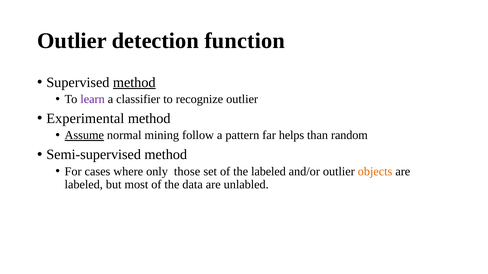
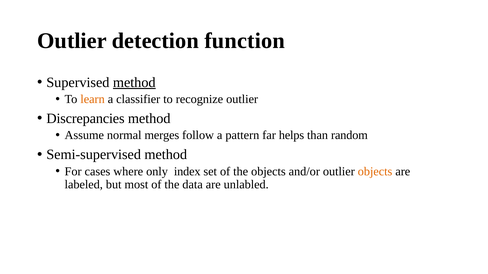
learn colour: purple -> orange
Experimental: Experimental -> Discrepancies
Assume underline: present -> none
mining: mining -> merges
those: those -> index
the labeled: labeled -> objects
